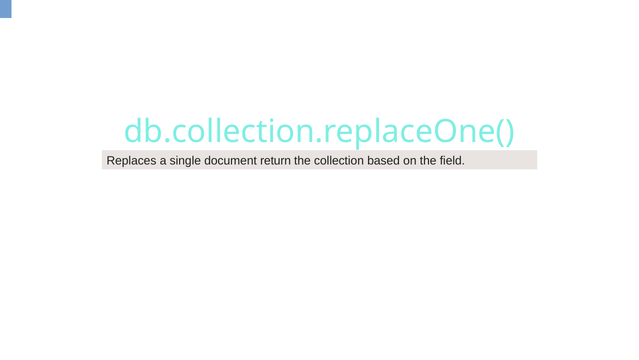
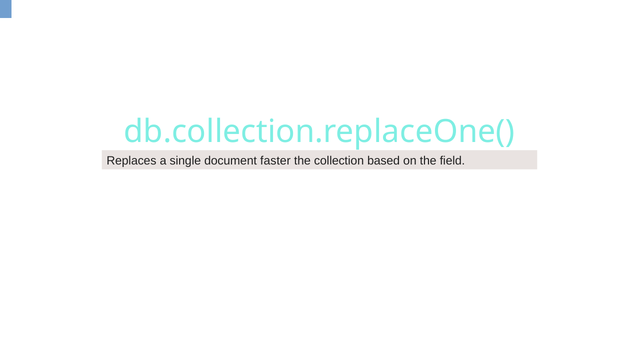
return: return -> faster
